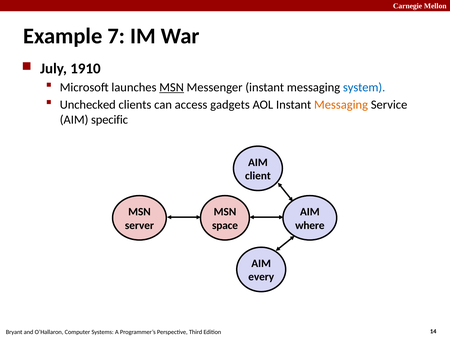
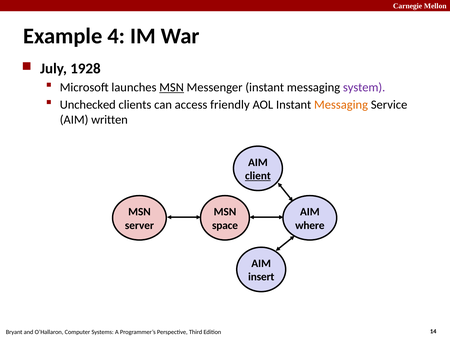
7: 7 -> 4
1910: 1910 -> 1928
system colour: blue -> purple
gadgets: gadgets -> friendly
specific: specific -> written
client underline: none -> present
every: every -> insert
